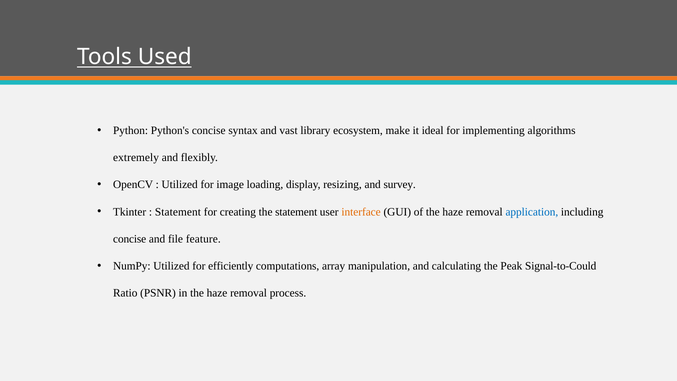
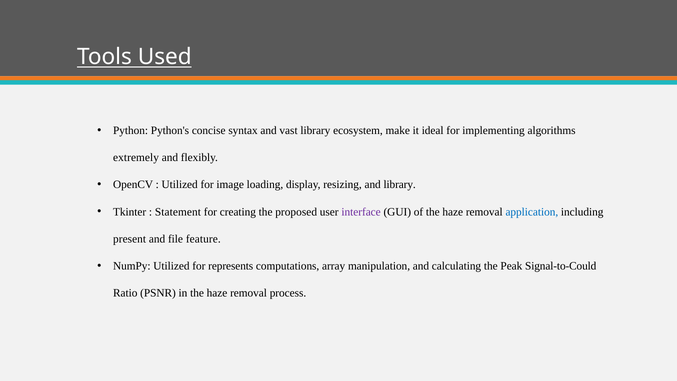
and survey: survey -> library
the statement: statement -> proposed
interface colour: orange -> purple
concise at (130, 239): concise -> present
efficiently: efficiently -> represents
